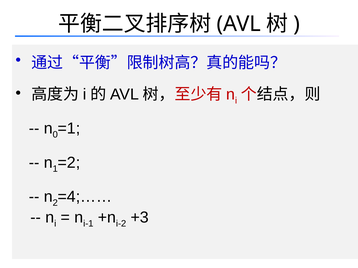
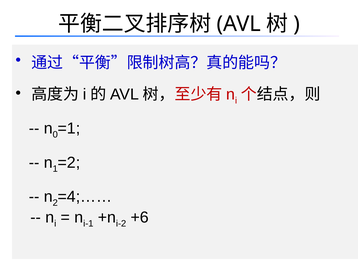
+3: +3 -> +6
